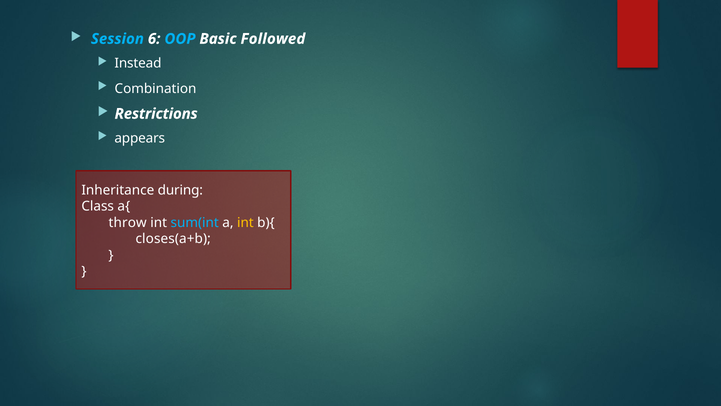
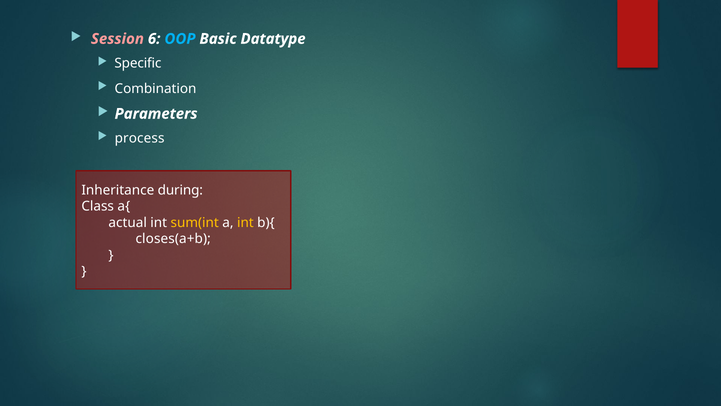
Session colour: light blue -> pink
Followed: Followed -> Datatype
Instead: Instead -> Specific
Restrictions: Restrictions -> Parameters
appears: appears -> process
throw: throw -> actual
sum(int colour: light blue -> yellow
